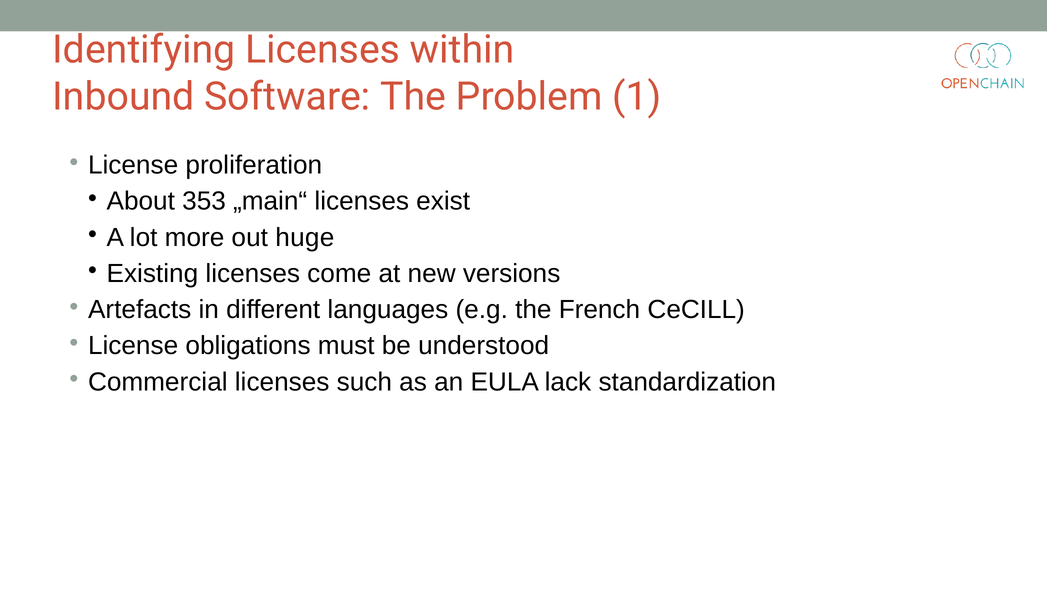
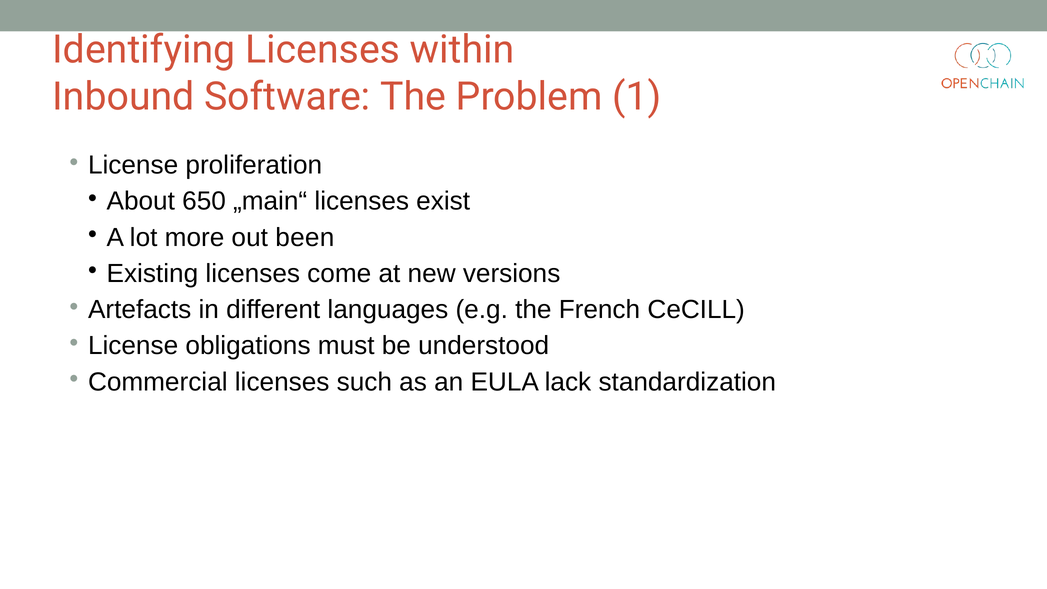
353: 353 -> 650
huge: huge -> been
